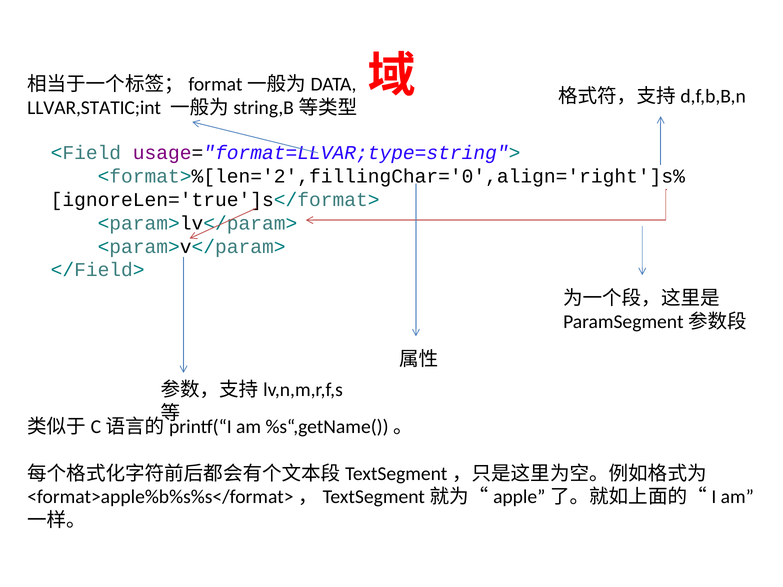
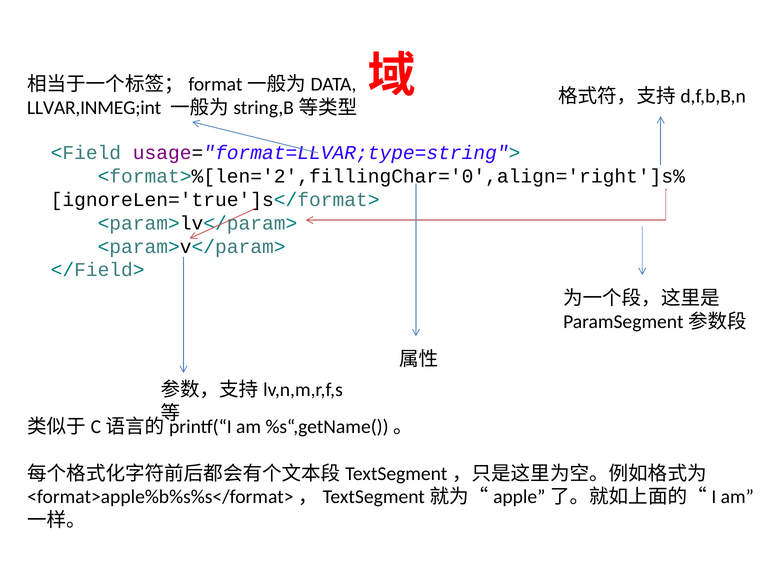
LLVAR,STATIC;int: LLVAR,STATIC;int -> LLVAR,INMEG;int
